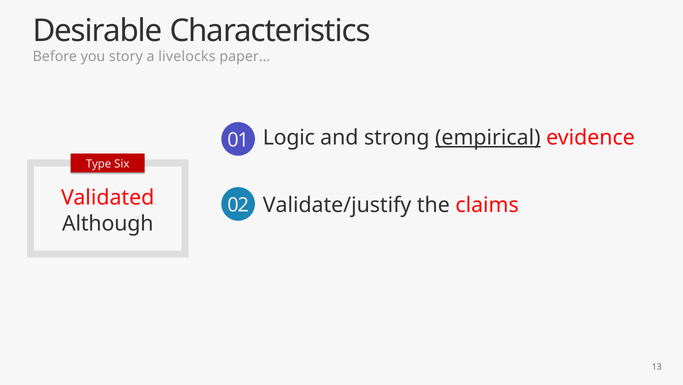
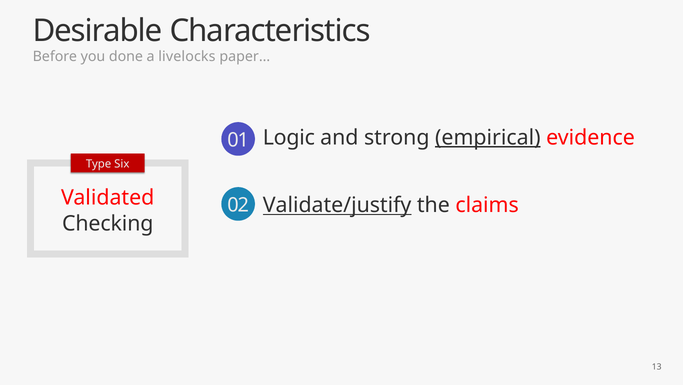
story: story -> done
Validate/justify underline: none -> present
Although: Although -> Checking
